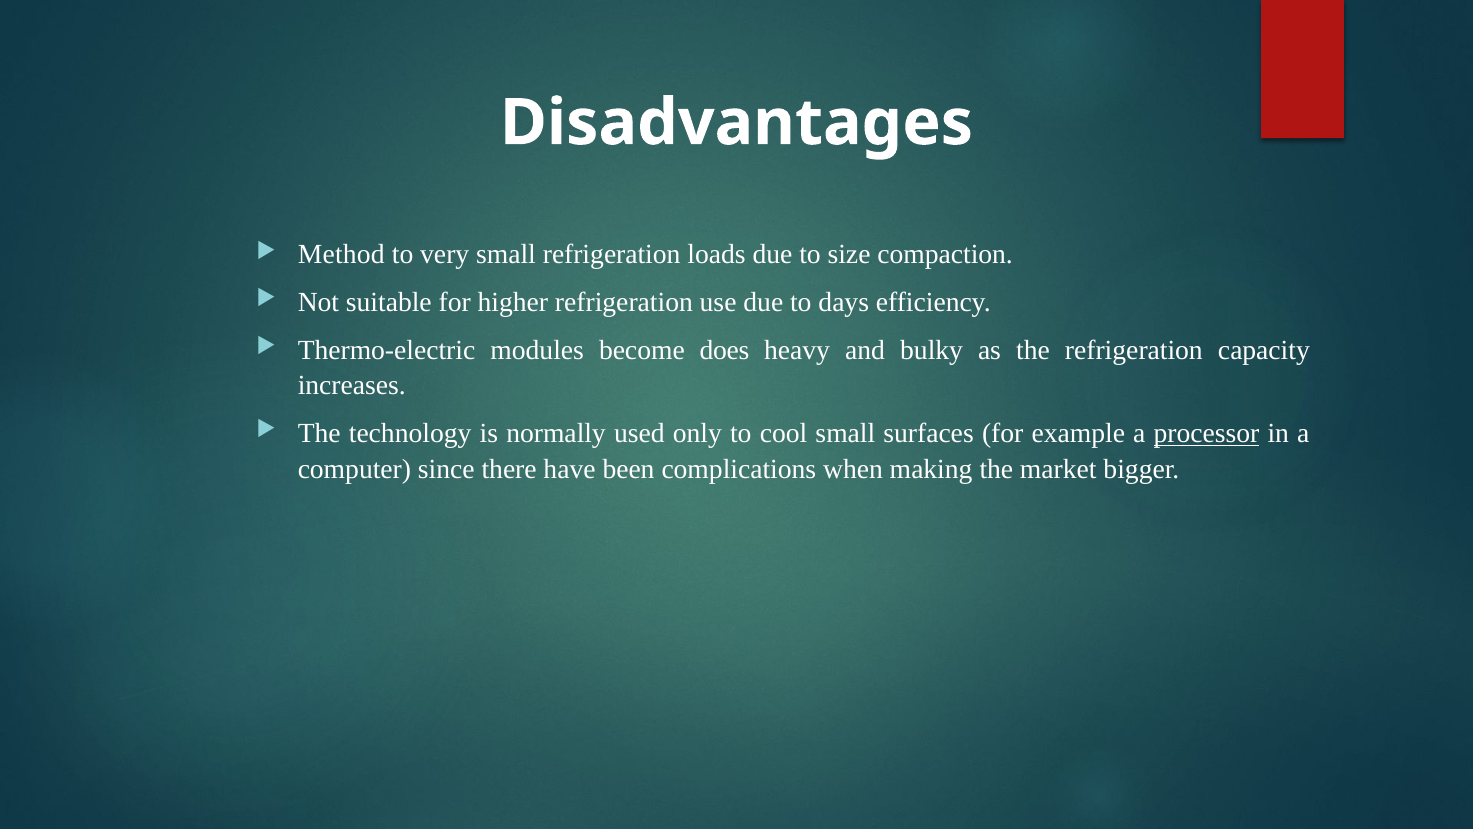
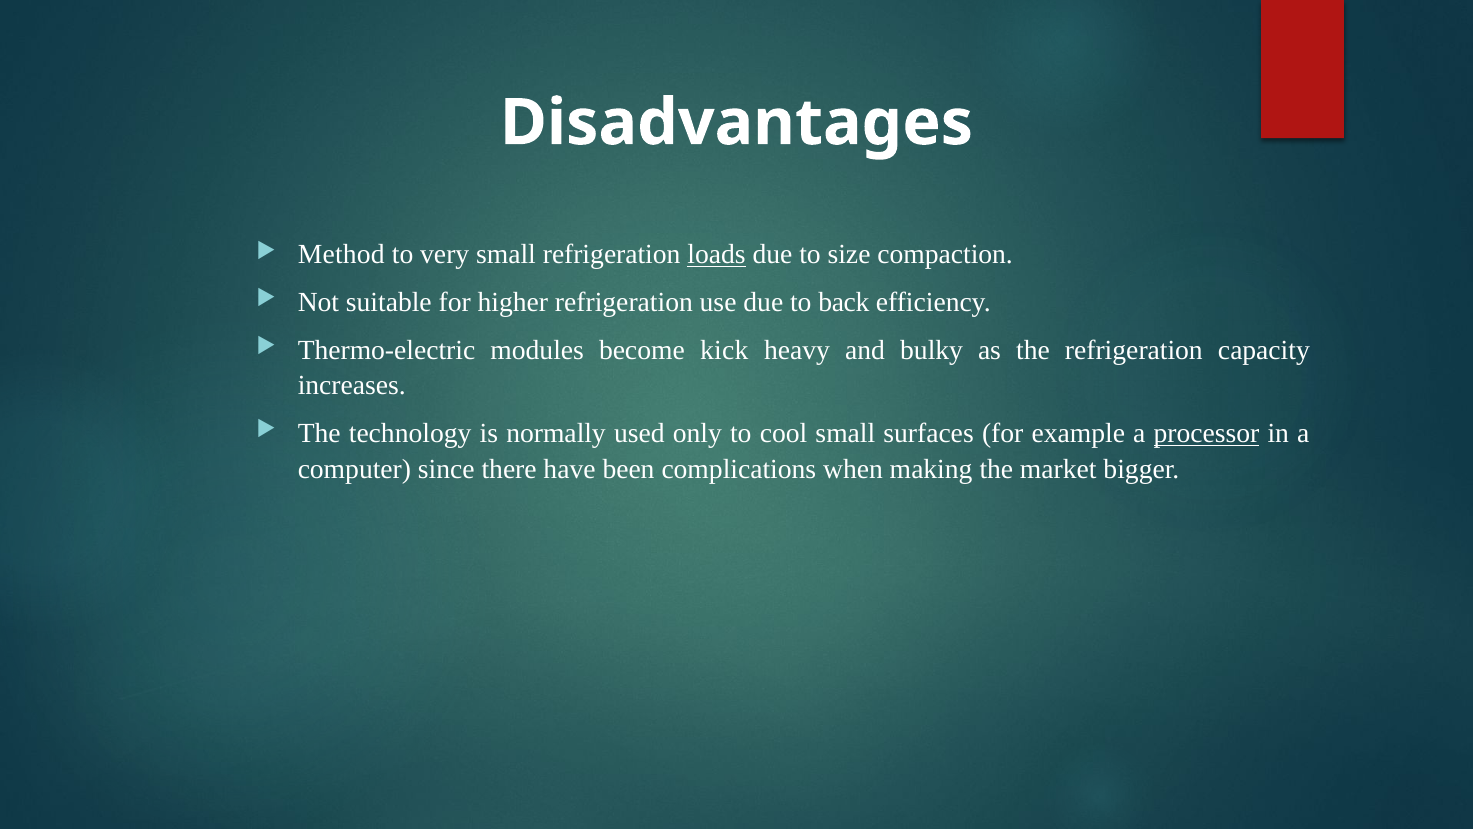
loads underline: none -> present
days: days -> back
does: does -> kick
